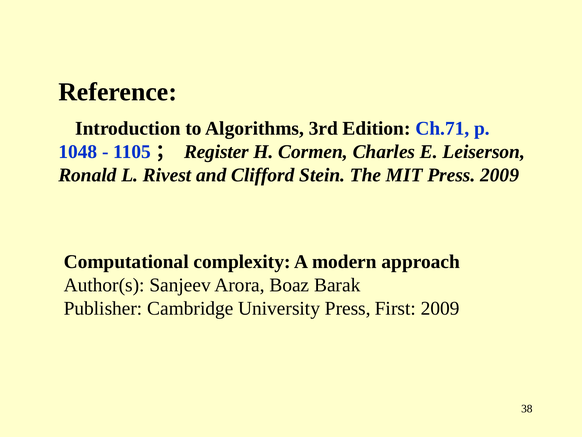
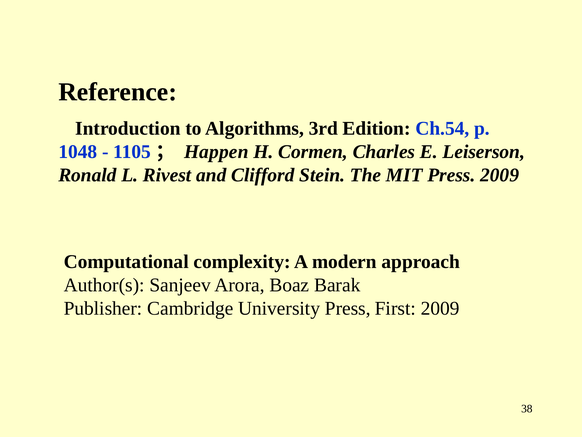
Ch.71: Ch.71 -> Ch.54
Register: Register -> Happen
